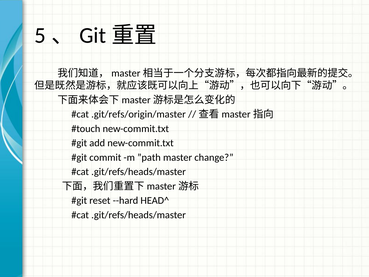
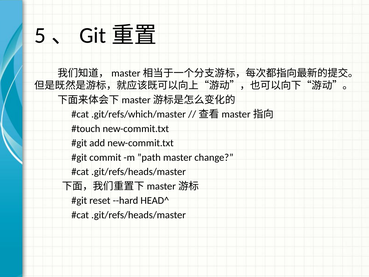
.git/refs/origin/master: .git/refs/origin/master -> .git/refs/which/master
